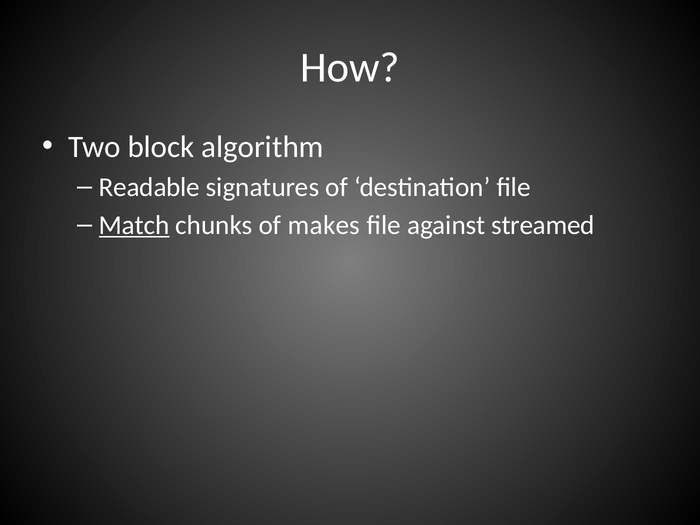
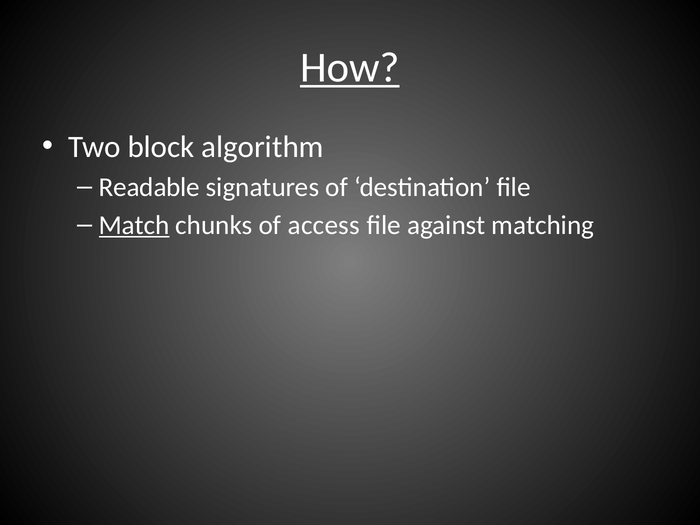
How underline: none -> present
makes: makes -> access
streamed: streamed -> matching
